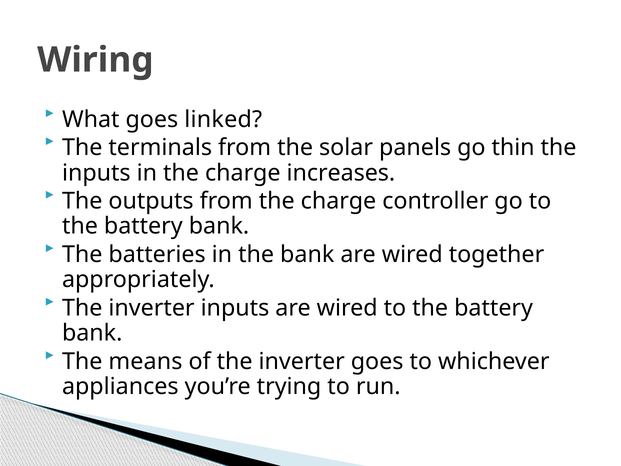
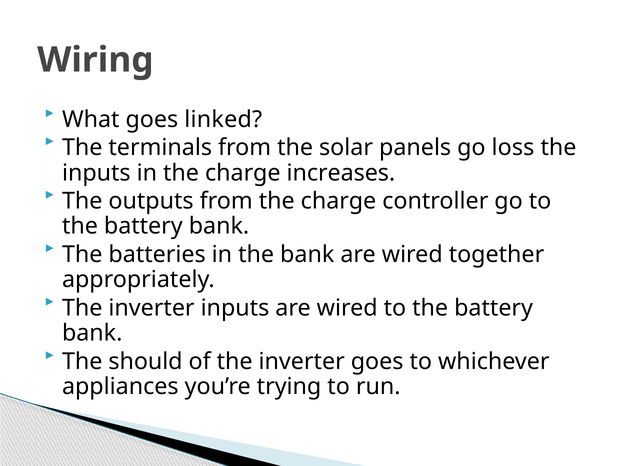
thin: thin -> loss
means: means -> should
